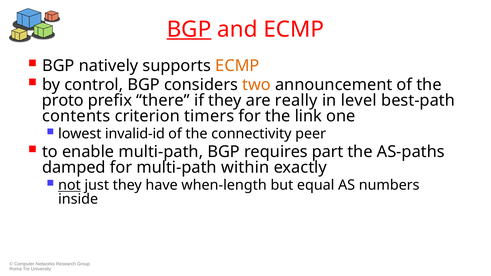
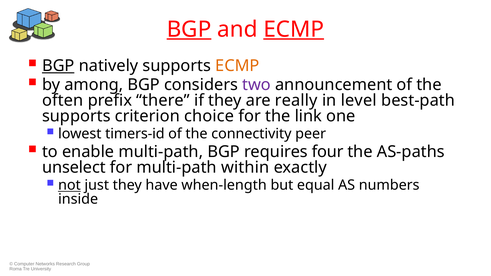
ECMP at (294, 29) underline: none -> present
BGP at (58, 66) underline: none -> present
control: control -> among
two colour: orange -> purple
proto: proto -> often
contents at (76, 116): contents -> supports
timers: timers -> choice
invalid-id: invalid-id -> timers-id
part: part -> four
damped: damped -> unselect
